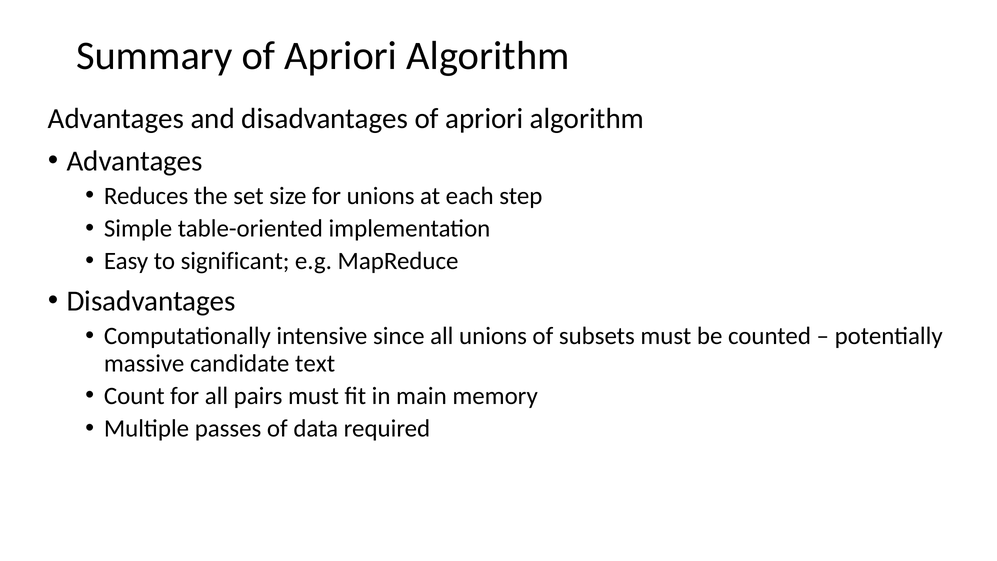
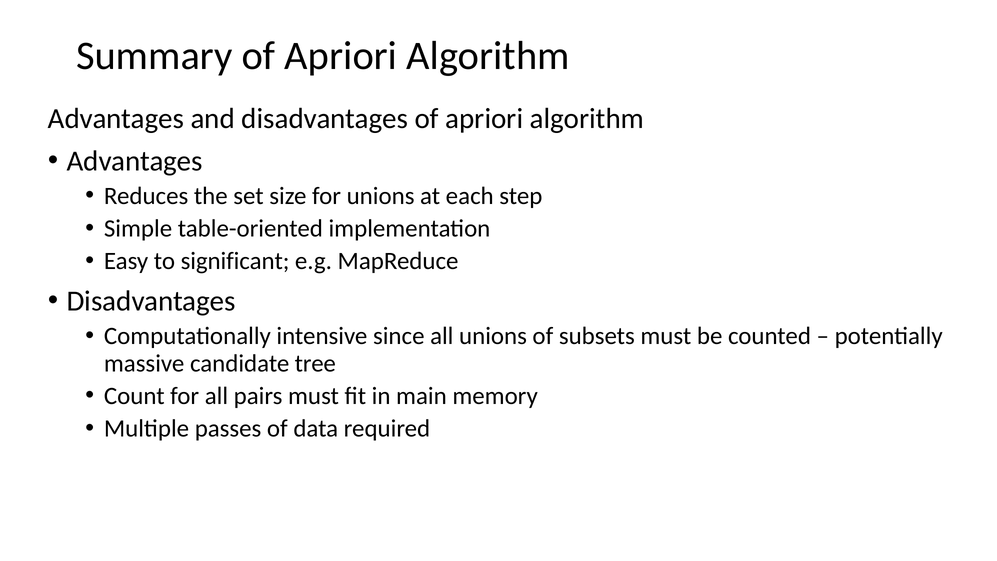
text: text -> tree
